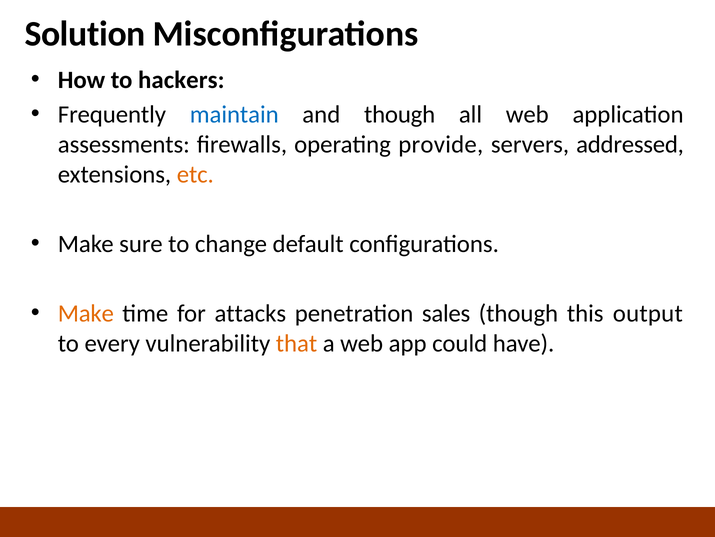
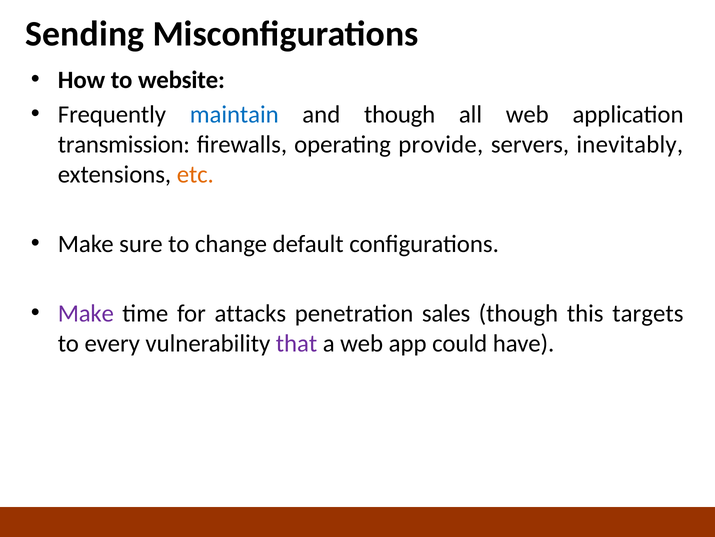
Solution: Solution -> Sending
hackers: hackers -> website
assessments: assessments -> transmission
addressed: addressed -> inevitably
Make at (86, 313) colour: orange -> purple
output: output -> targets
that colour: orange -> purple
